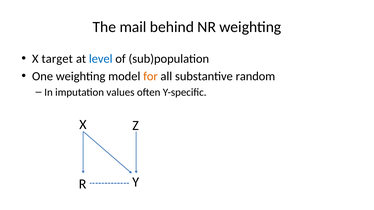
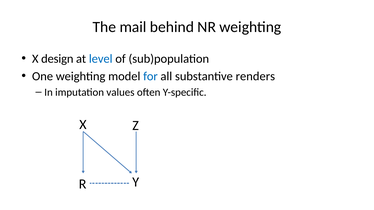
target: target -> design
for colour: orange -> blue
random: random -> renders
